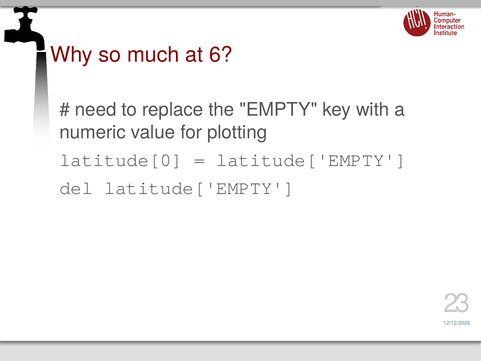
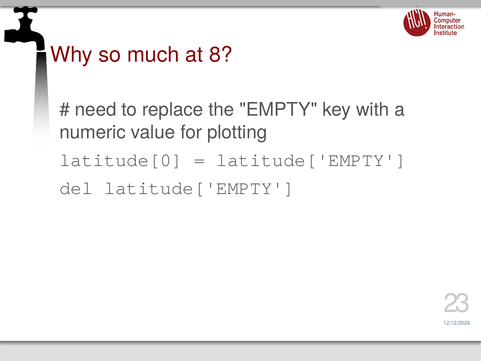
6: 6 -> 8
